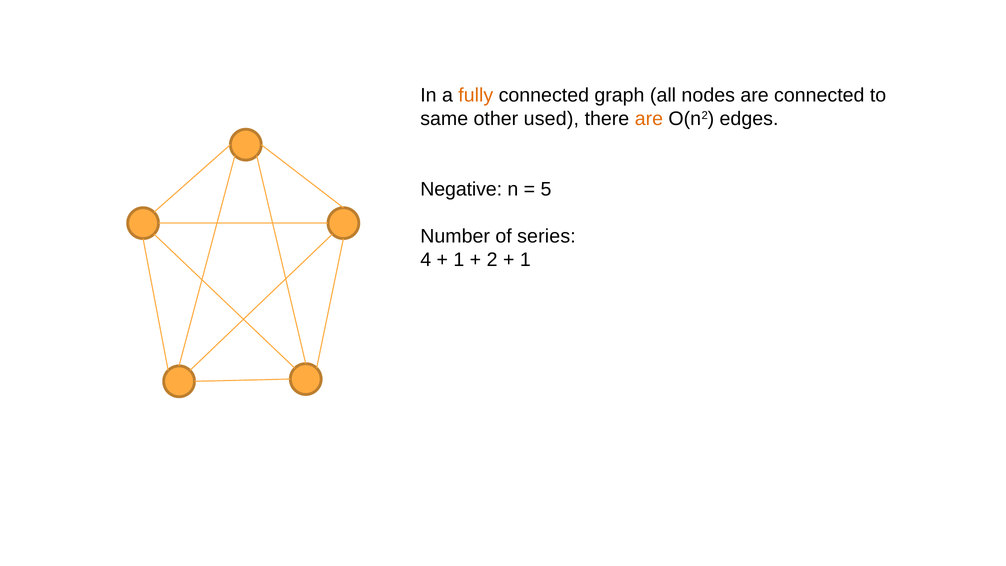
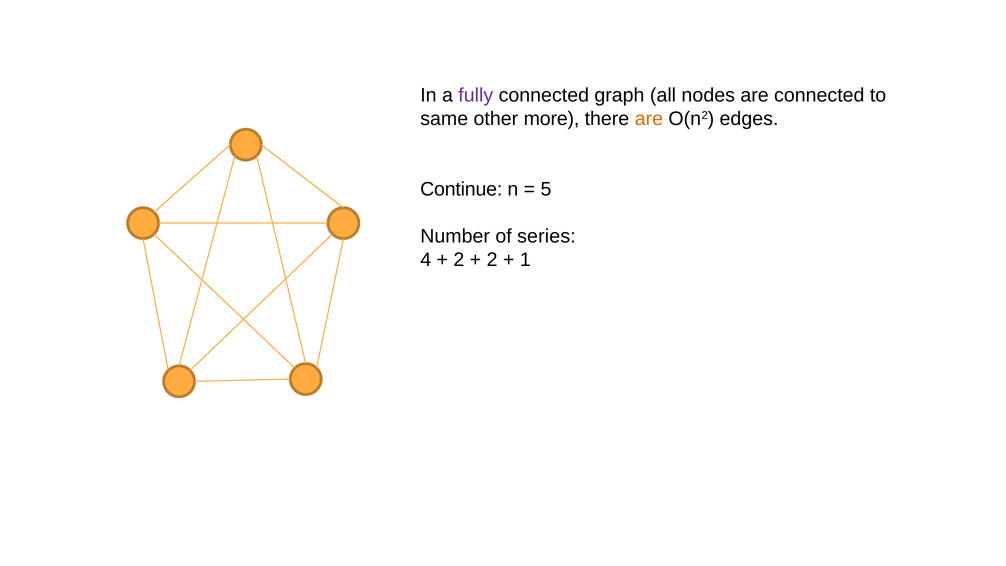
fully colour: orange -> purple
used: used -> more
Negative: Negative -> Continue
1 at (459, 260): 1 -> 2
